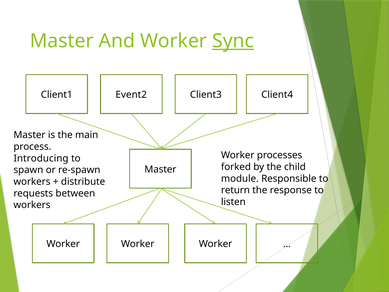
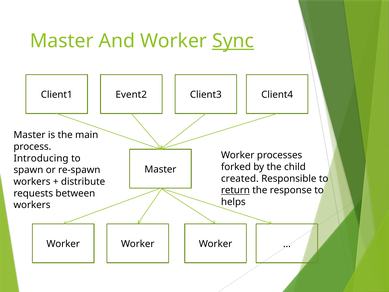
module: module -> created
return underline: none -> present
listen: listen -> helps
